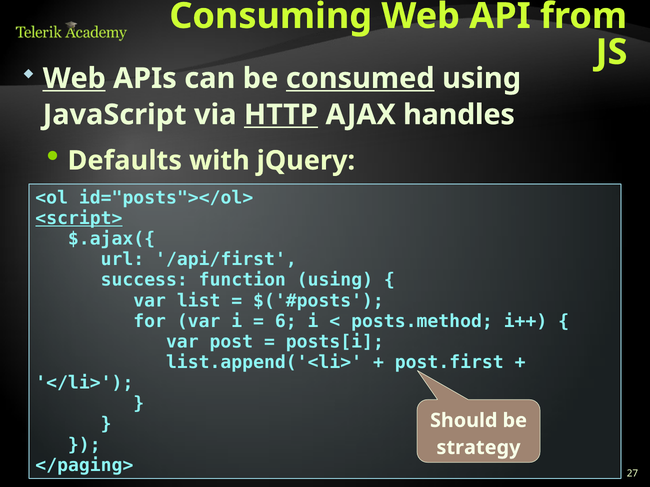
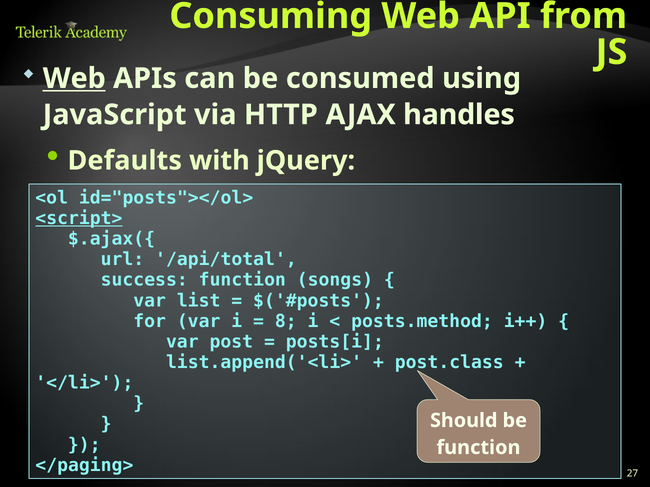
consumed underline: present -> none
HTTP underline: present -> none
/api/first: /api/first -> /api/total
function using: using -> songs
6: 6 -> 8
post.first: post.first -> post.class
strategy at (478, 448): strategy -> function
